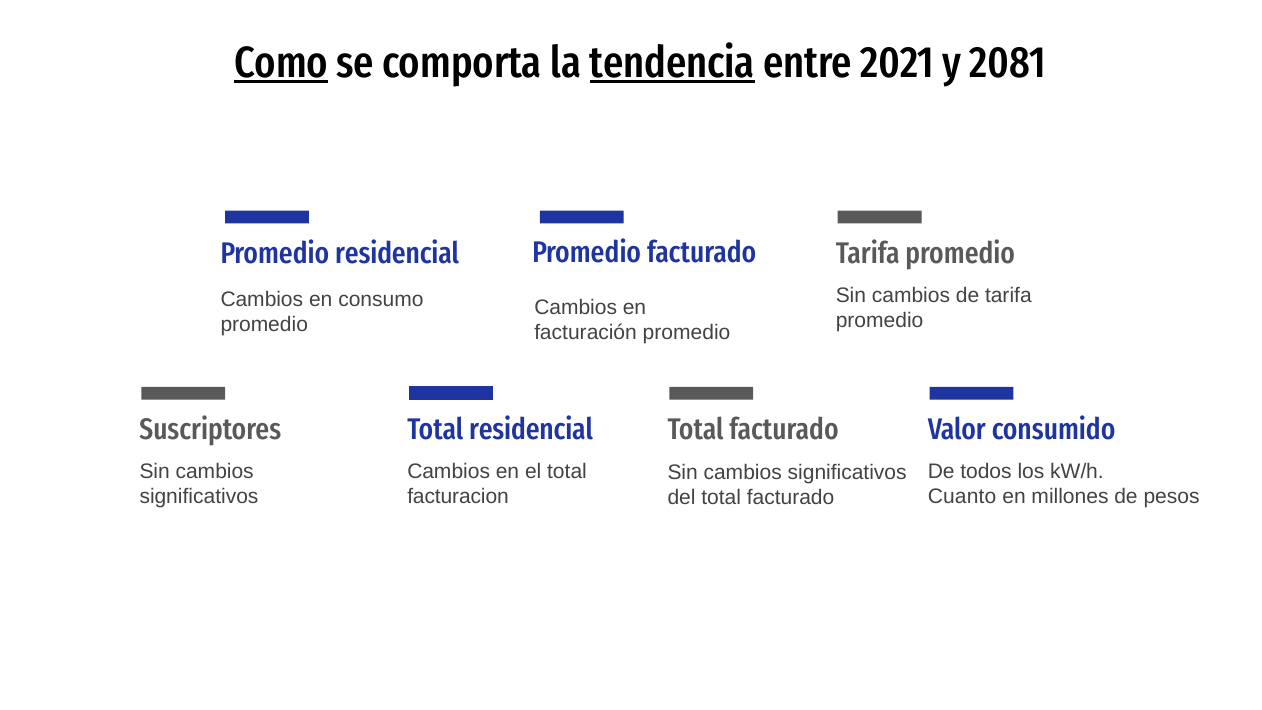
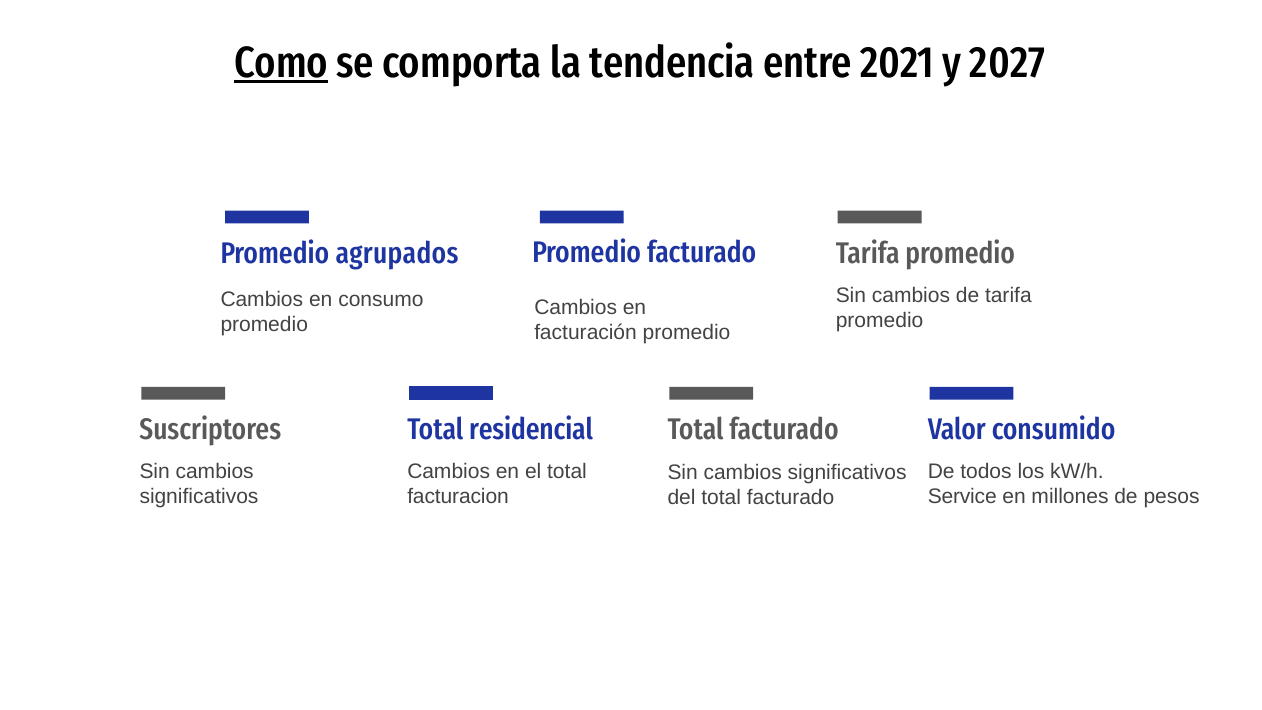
tendencia underline: present -> none
2081: 2081 -> 2027
Promedio residencial: residencial -> agrupados
Cuanto: Cuanto -> Service
